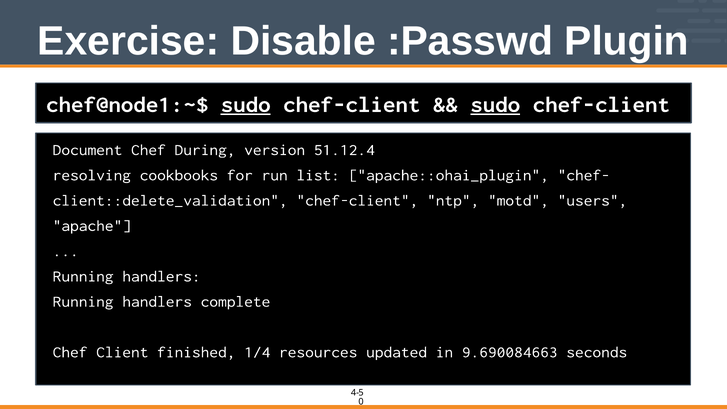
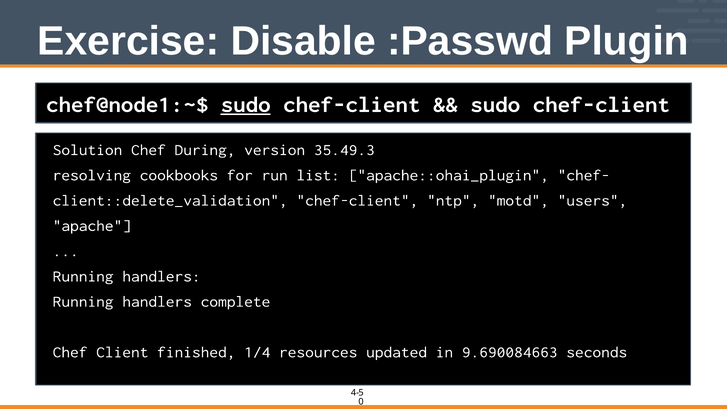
sudo at (495, 104) underline: present -> none
Document: Document -> Solution
51.12.4: 51.12.4 -> 35.49.3
